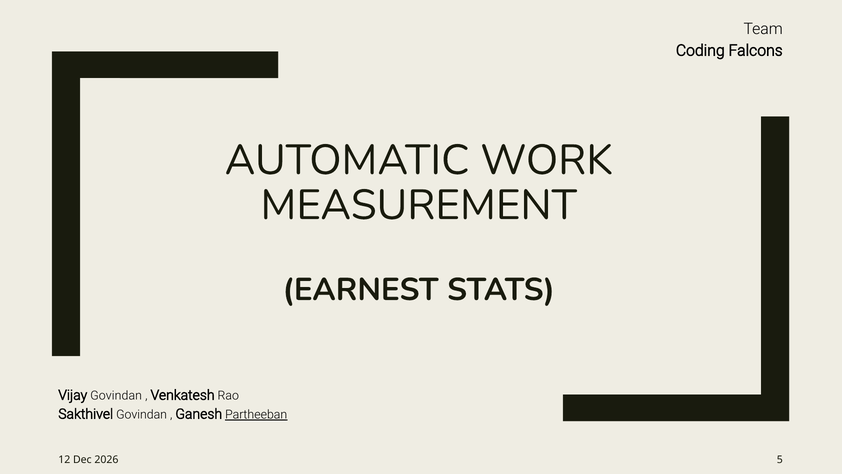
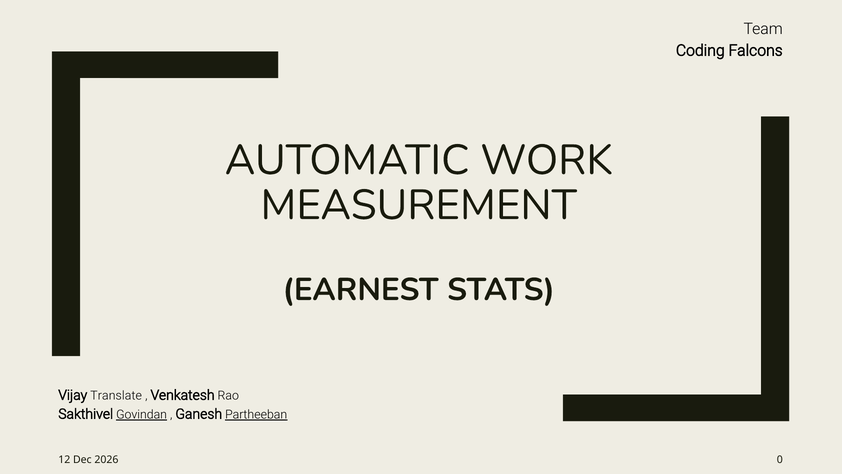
Vijay Govindan: Govindan -> Translate
Govindan at (142, 414) underline: none -> present
5: 5 -> 0
